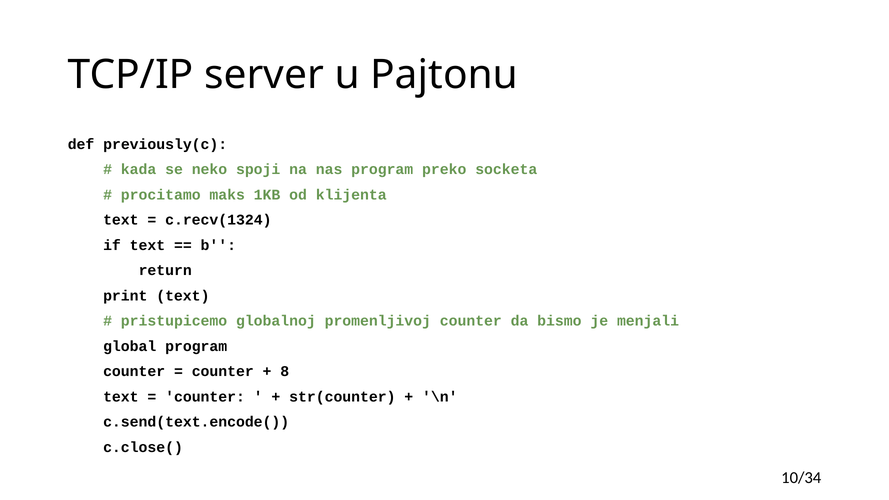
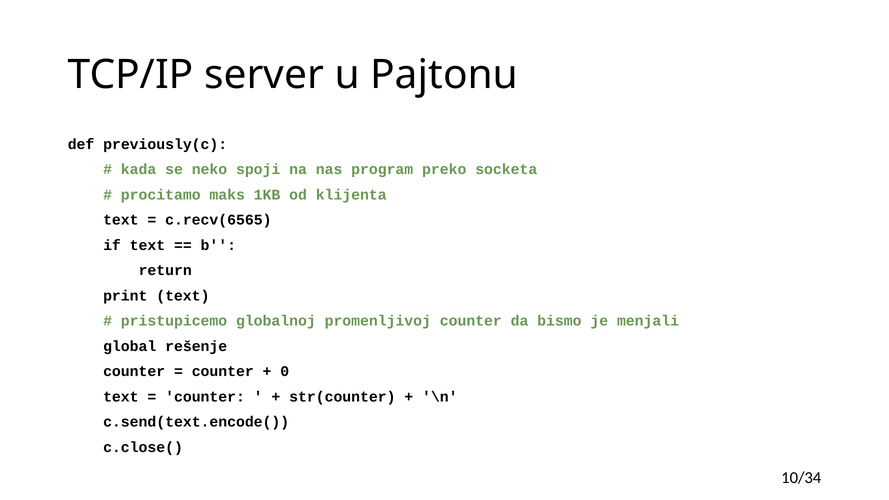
c.recv(1324: c.recv(1324 -> c.recv(6565
global program: program -> rešenje
8: 8 -> 0
